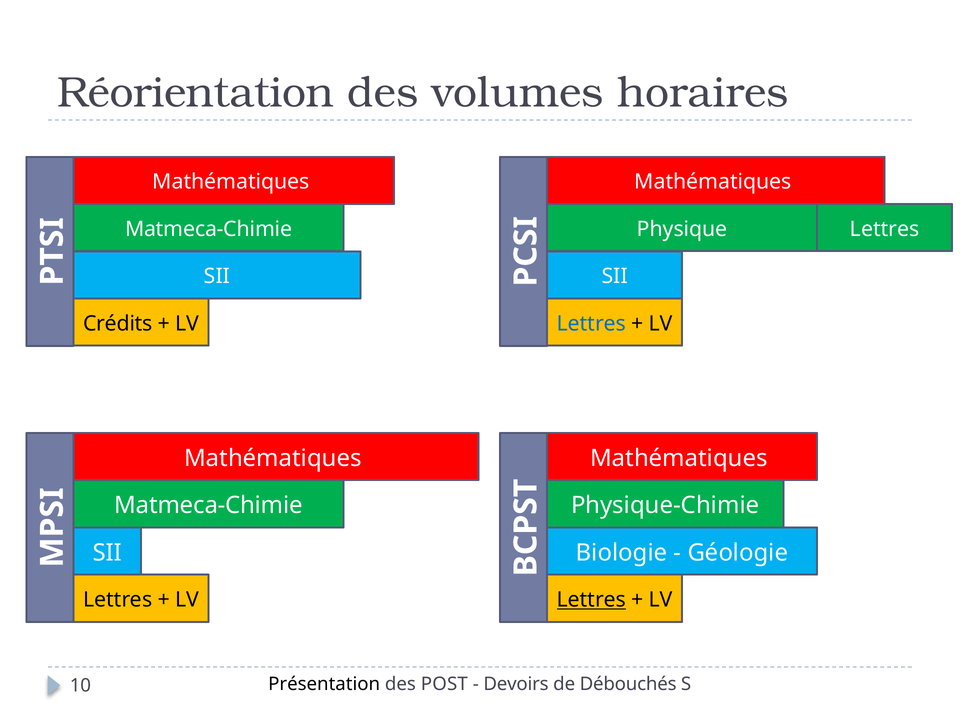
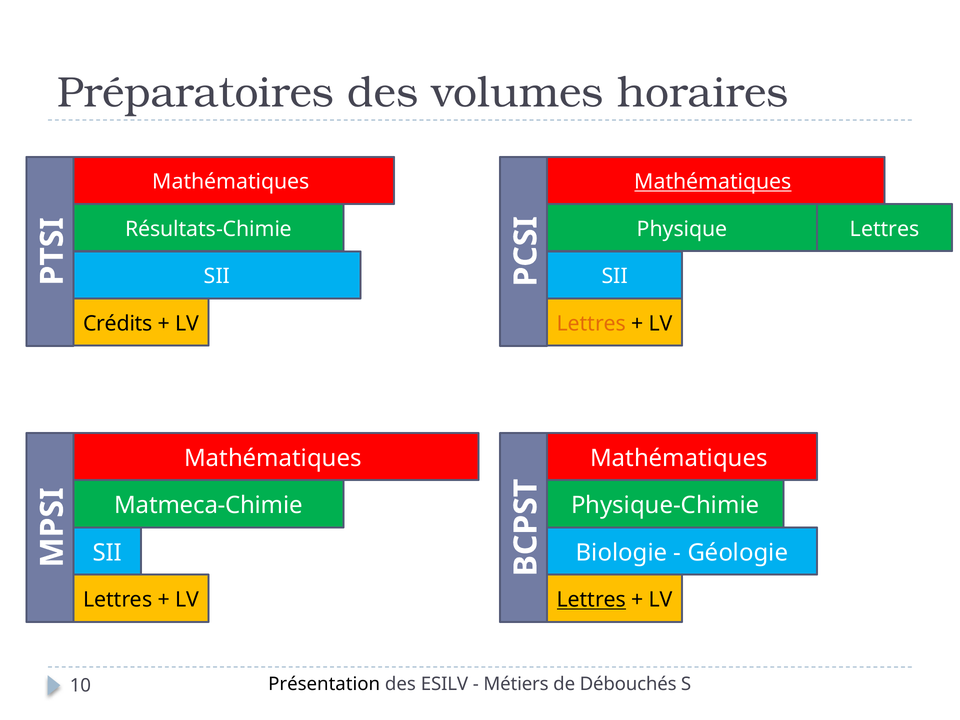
Réorientation: Réorientation -> Préparatoires
Mathématiques at (713, 182) underline: none -> present
Matmeca-Chimie at (209, 229): Matmeca-Chimie -> Résultats-Chimie
Lettres at (591, 324) colour: blue -> orange
POST: POST -> ESILV
Devoirs: Devoirs -> Métiers
